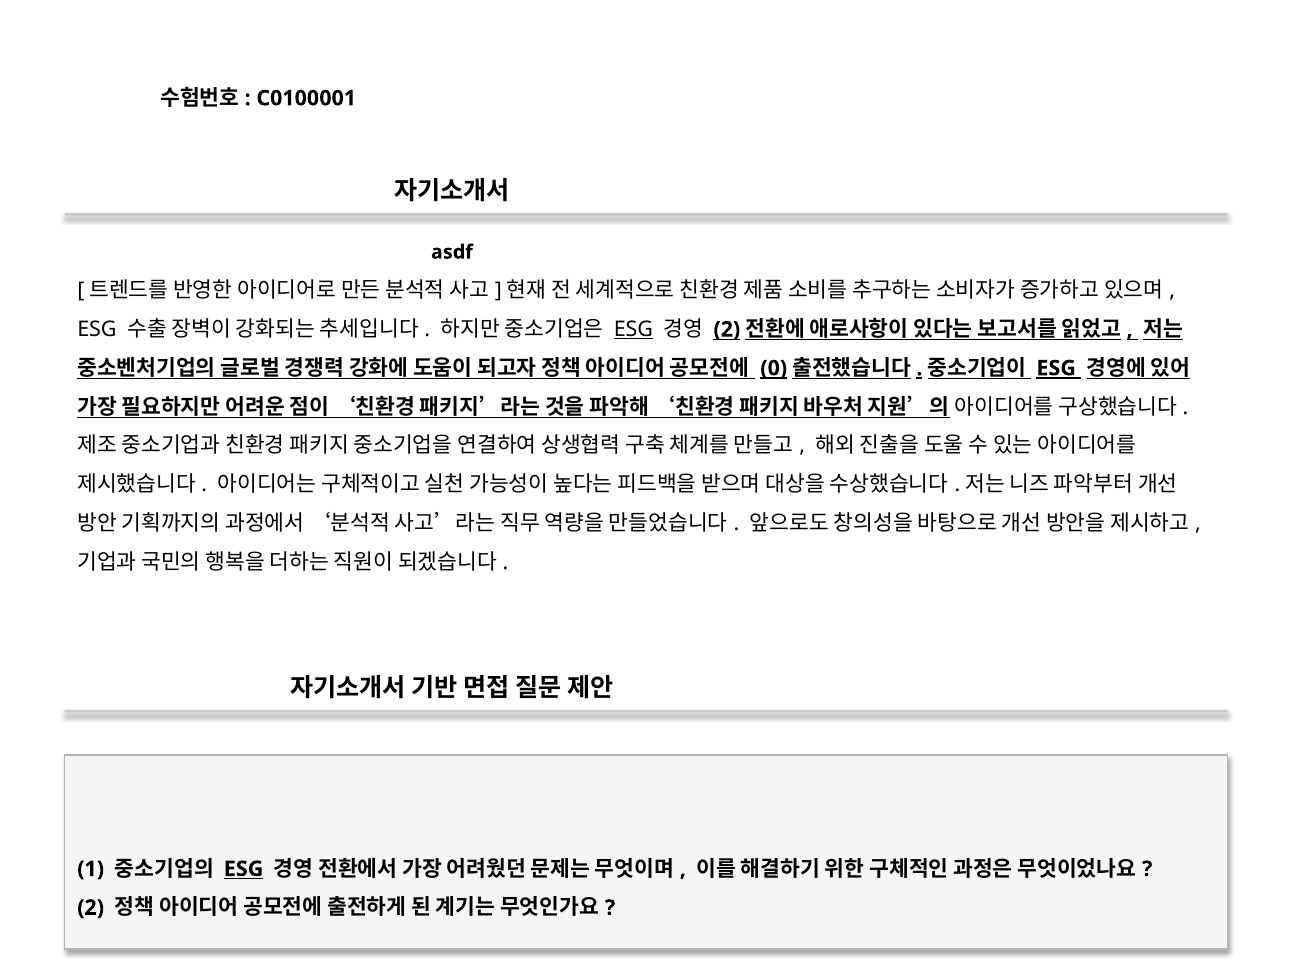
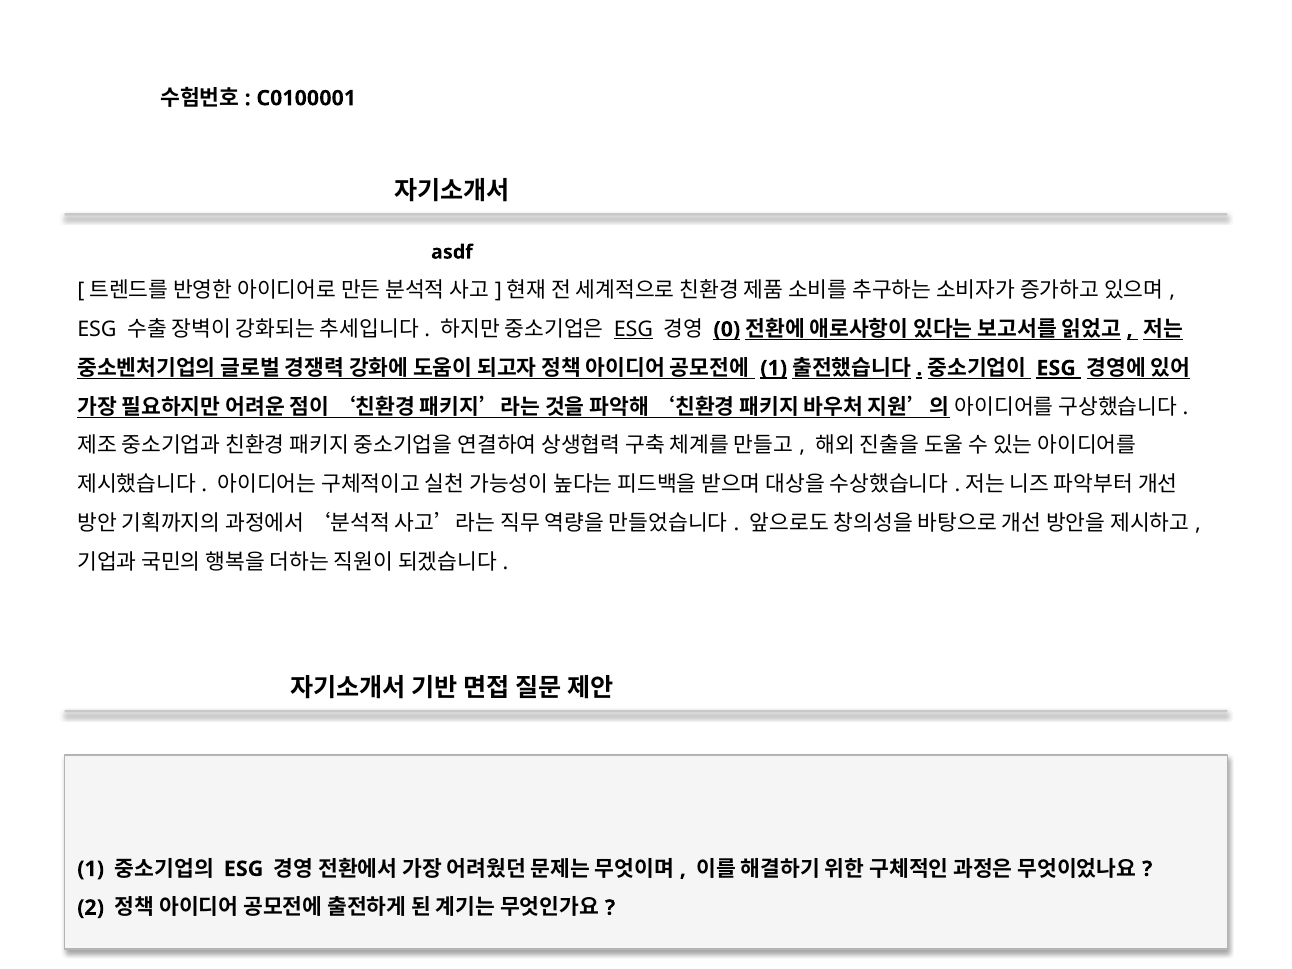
2 at (727, 329): 2 -> 0
0 at (774, 368): 0 -> 1
ESG at (244, 869) underline: present -> none
